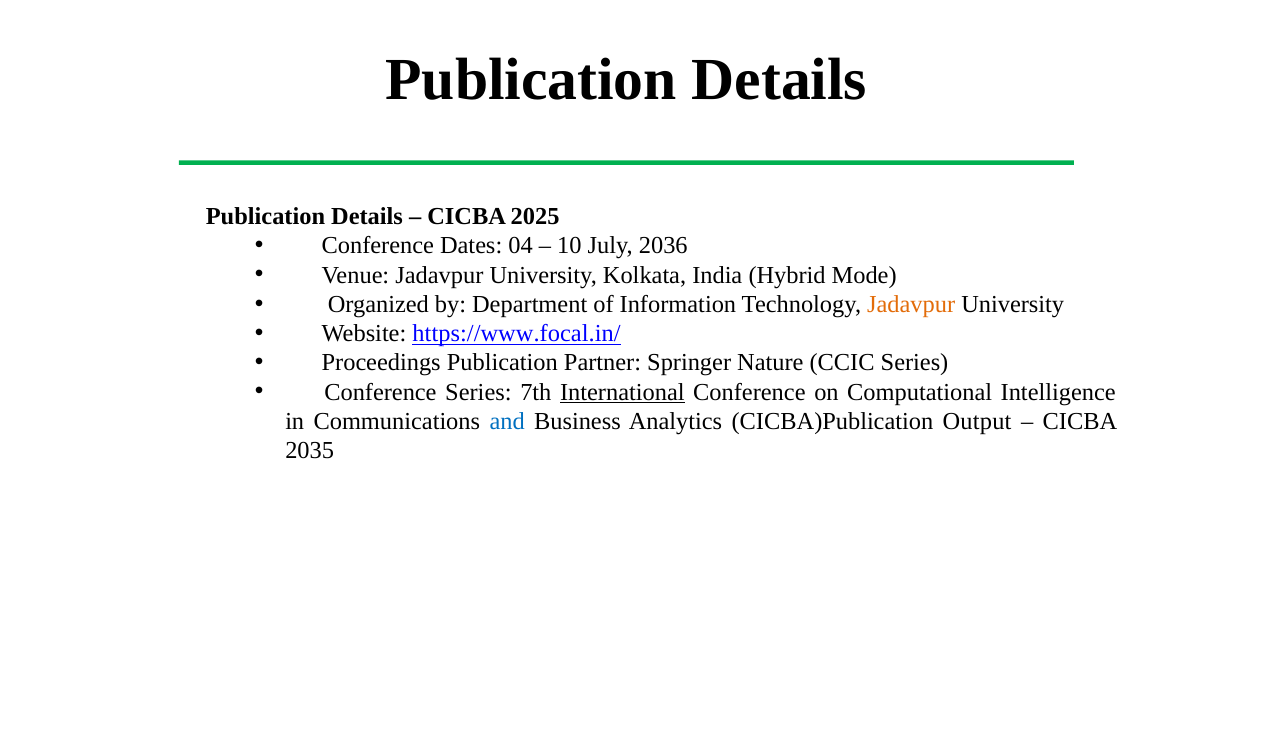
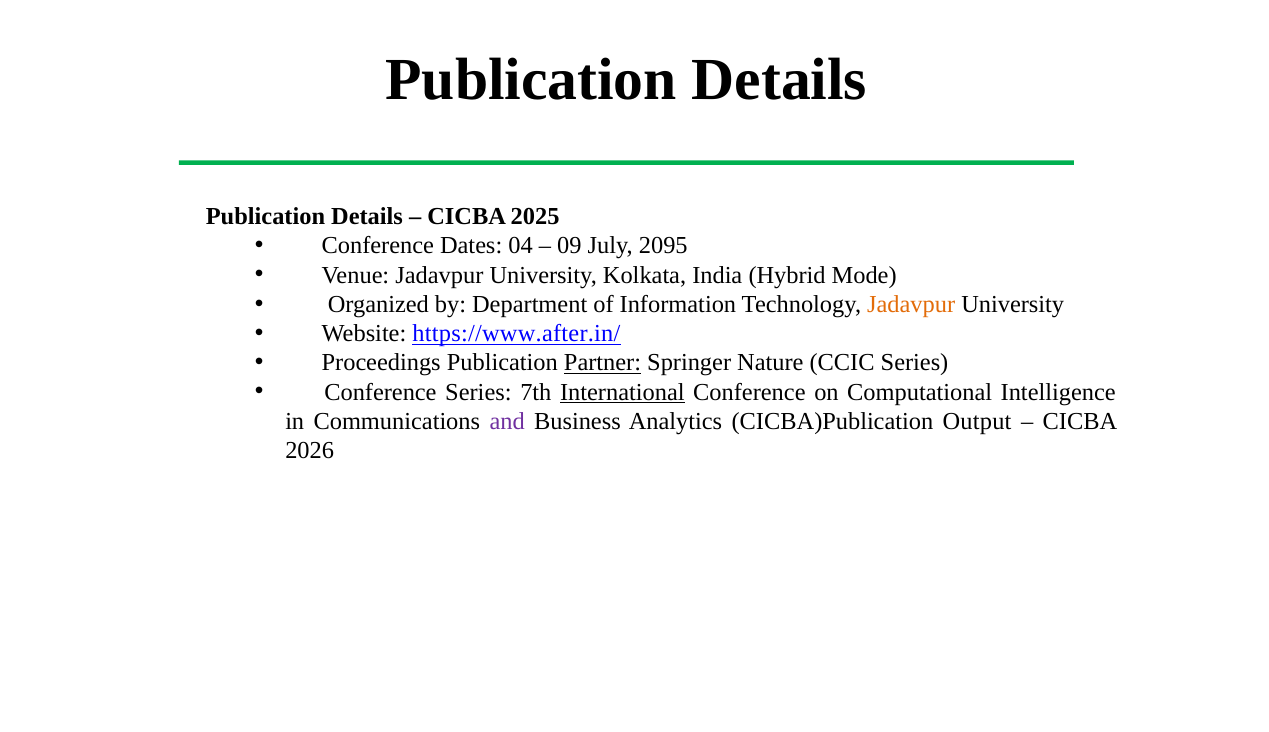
10: 10 -> 09
2036: 2036 -> 2095
https://www.focal.in/: https://www.focal.in/ -> https://www.after.in/
Partner underline: none -> present
and colour: blue -> purple
2035: 2035 -> 2026
